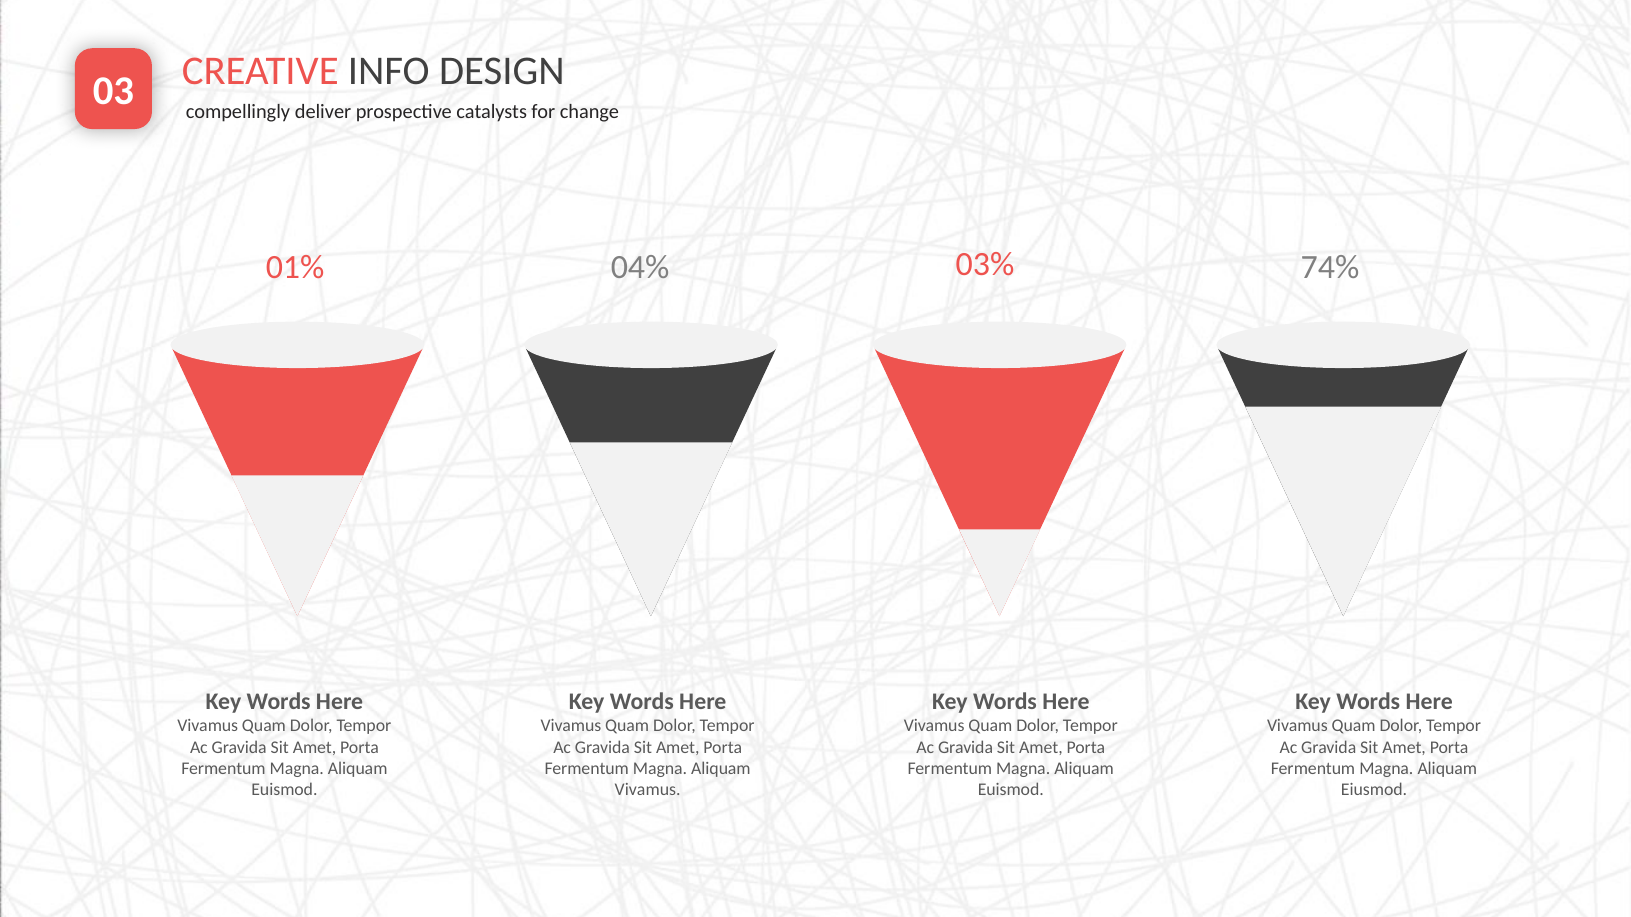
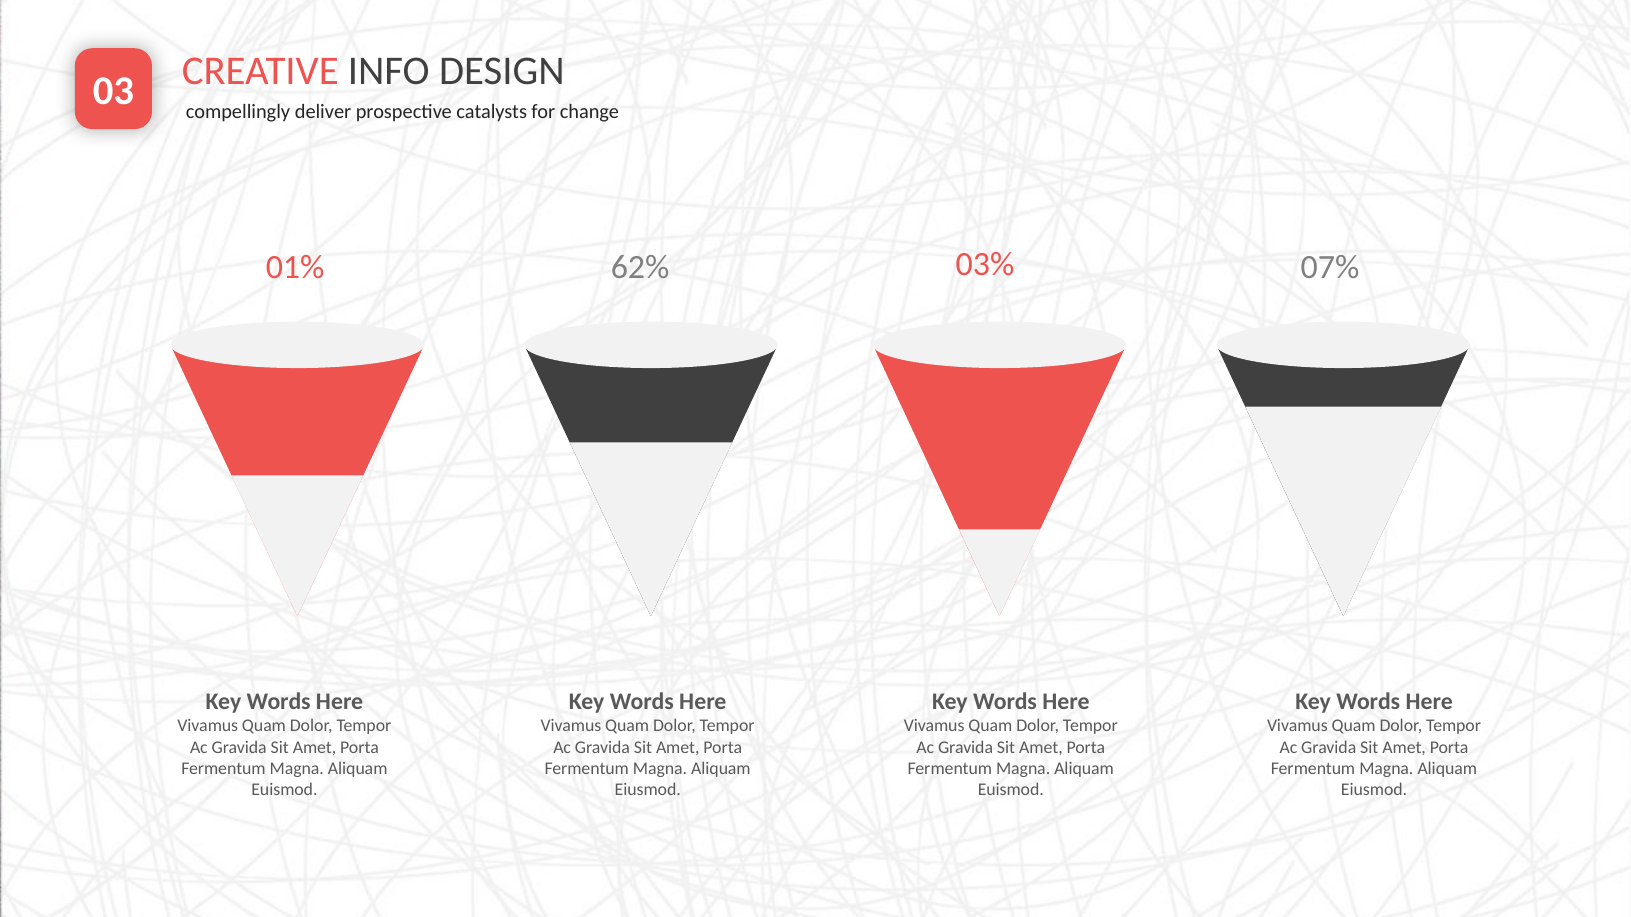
04%: 04% -> 62%
74%: 74% -> 07%
Vivamus at (648, 790): Vivamus -> Eiusmod
